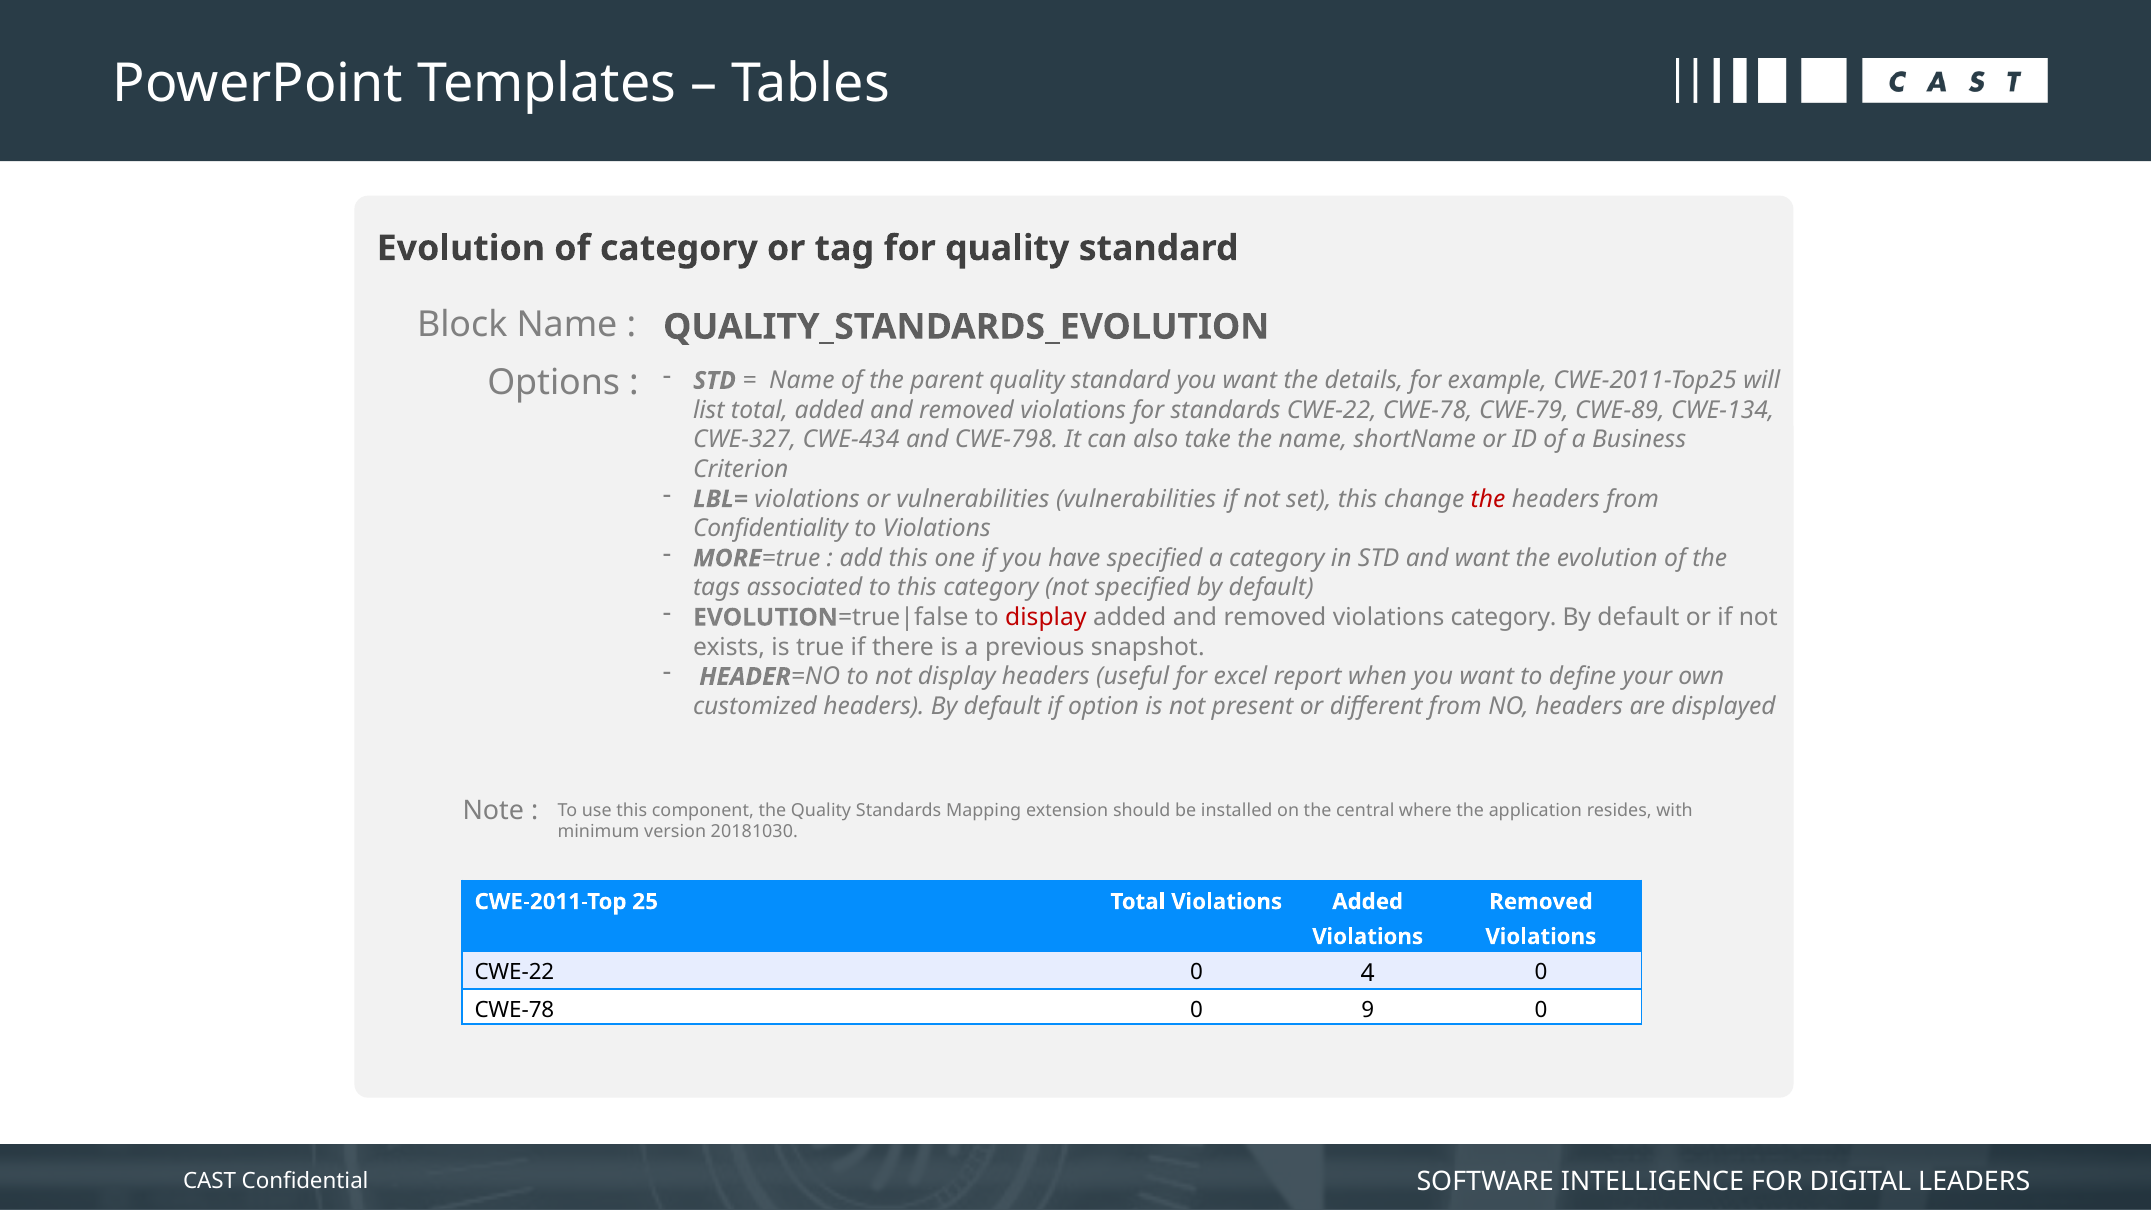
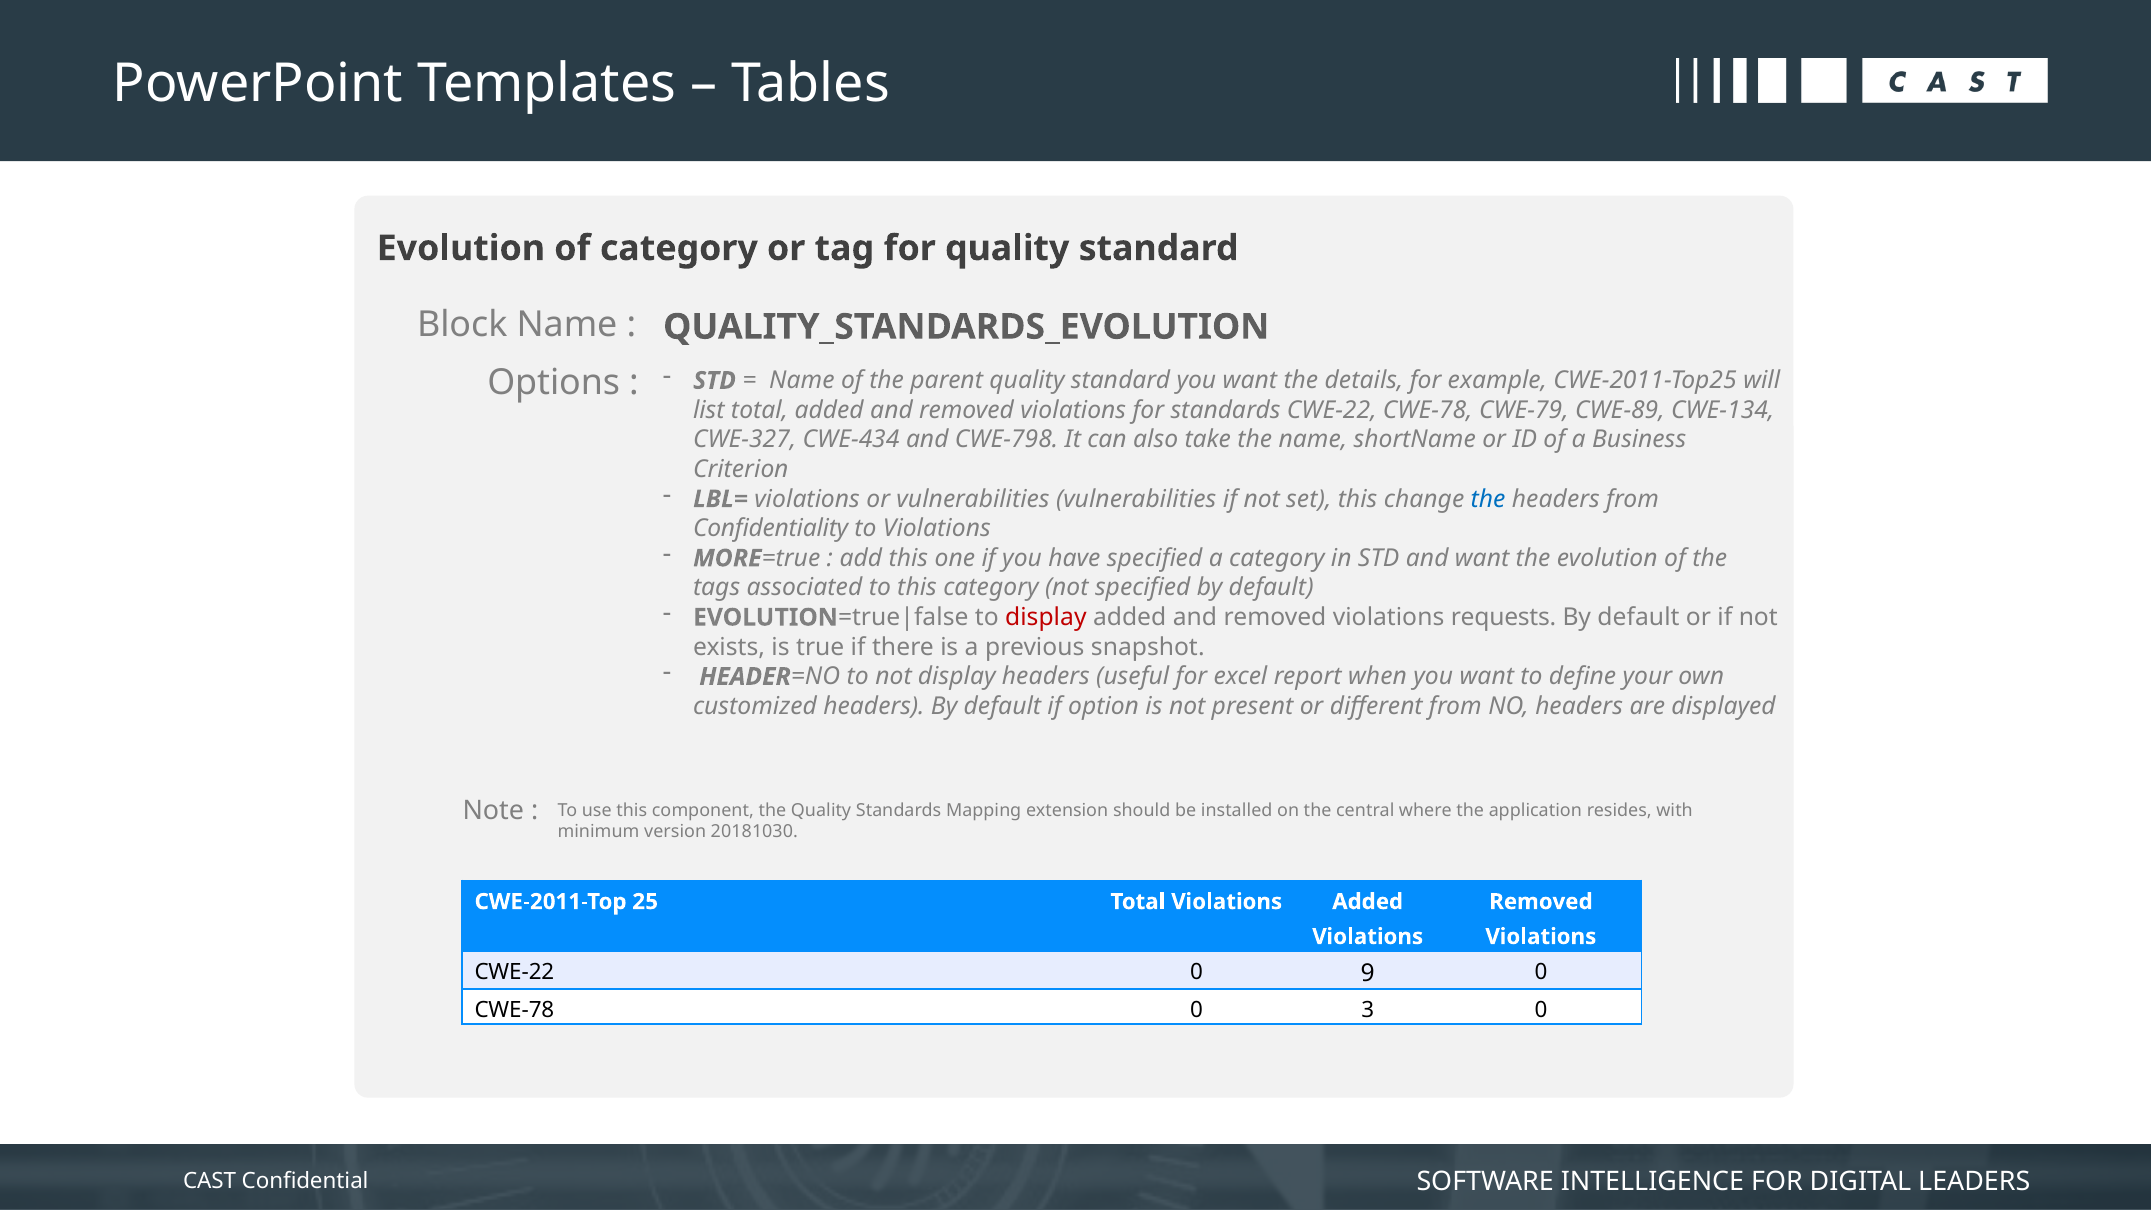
the at (1488, 499) colour: red -> blue
violations category: category -> requests
4: 4 -> 9
9: 9 -> 3
